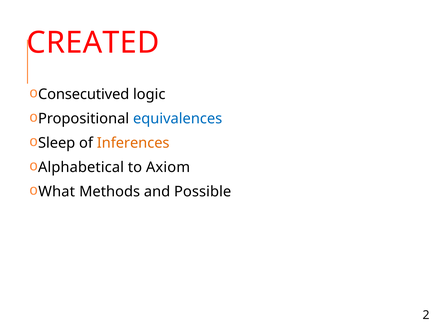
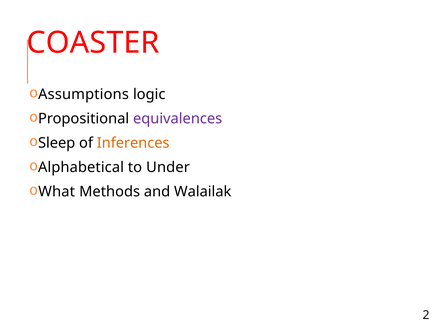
CREATED: CREATED -> COASTER
Consecutived: Consecutived -> Assumptions
equivalences colour: blue -> purple
Axiom: Axiom -> Under
Possible: Possible -> Walailak
